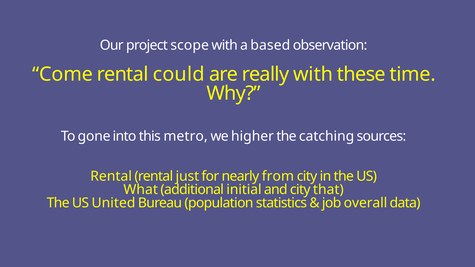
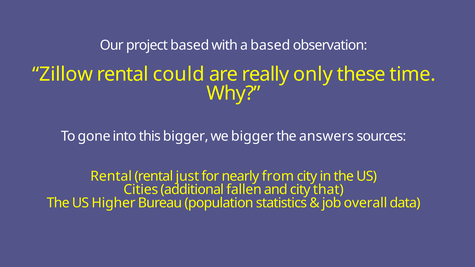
project scope: scope -> based
Come: Come -> Zillow
really with: with -> only
this metro: metro -> bigger
we higher: higher -> bigger
catching: catching -> answers
What: What -> Cities
initial: initial -> fallen
United: United -> Higher
